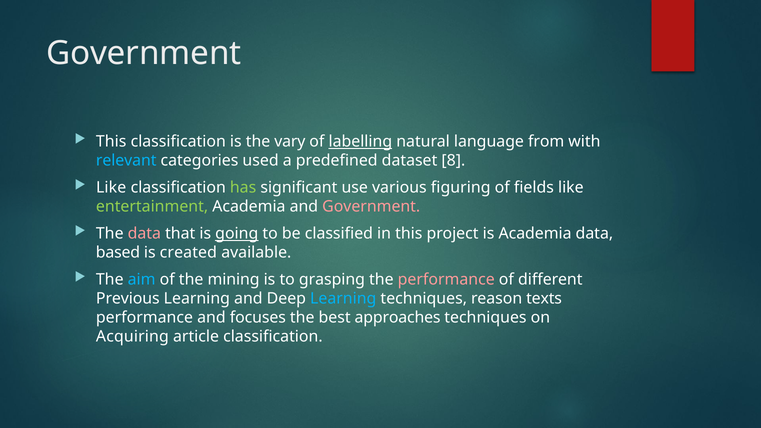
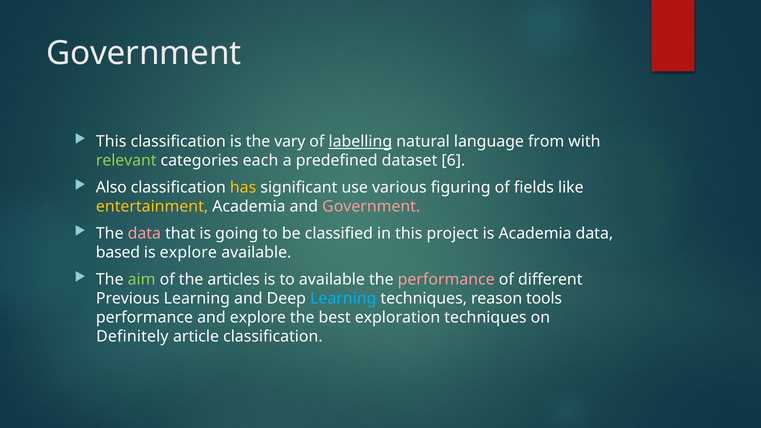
relevant colour: light blue -> light green
used: used -> each
8: 8 -> 6
Like at (111, 188): Like -> Also
has colour: light green -> yellow
entertainment colour: light green -> yellow
going underline: present -> none
is created: created -> explore
aim colour: light blue -> light green
mining: mining -> articles
to grasping: grasping -> available
texts: texts -> tools
and focuses: focuses -> explore
approaches: approaches -> exploration
Acquiring: Acquiring -> Definitely
